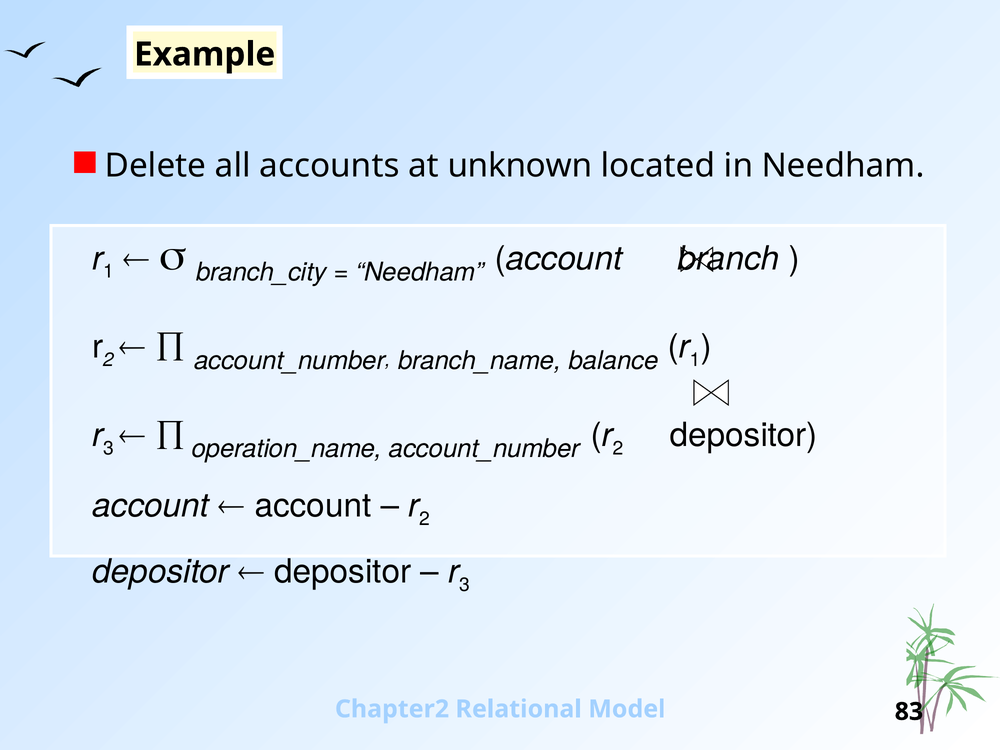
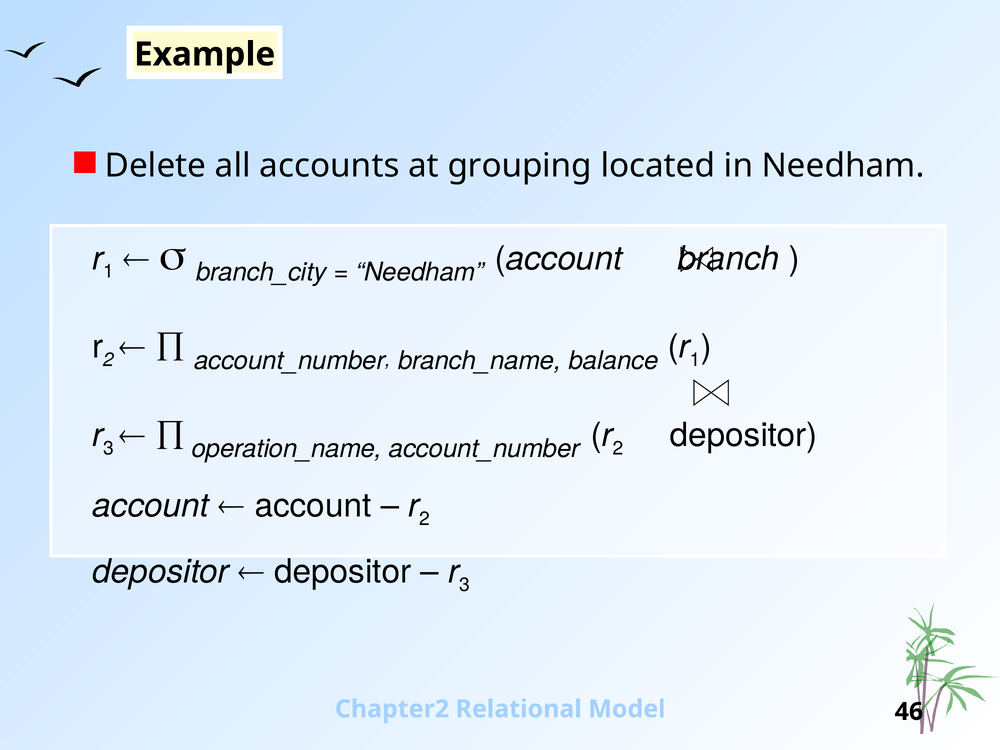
unknown: unknown -> grouping
83: 83 -> 46
